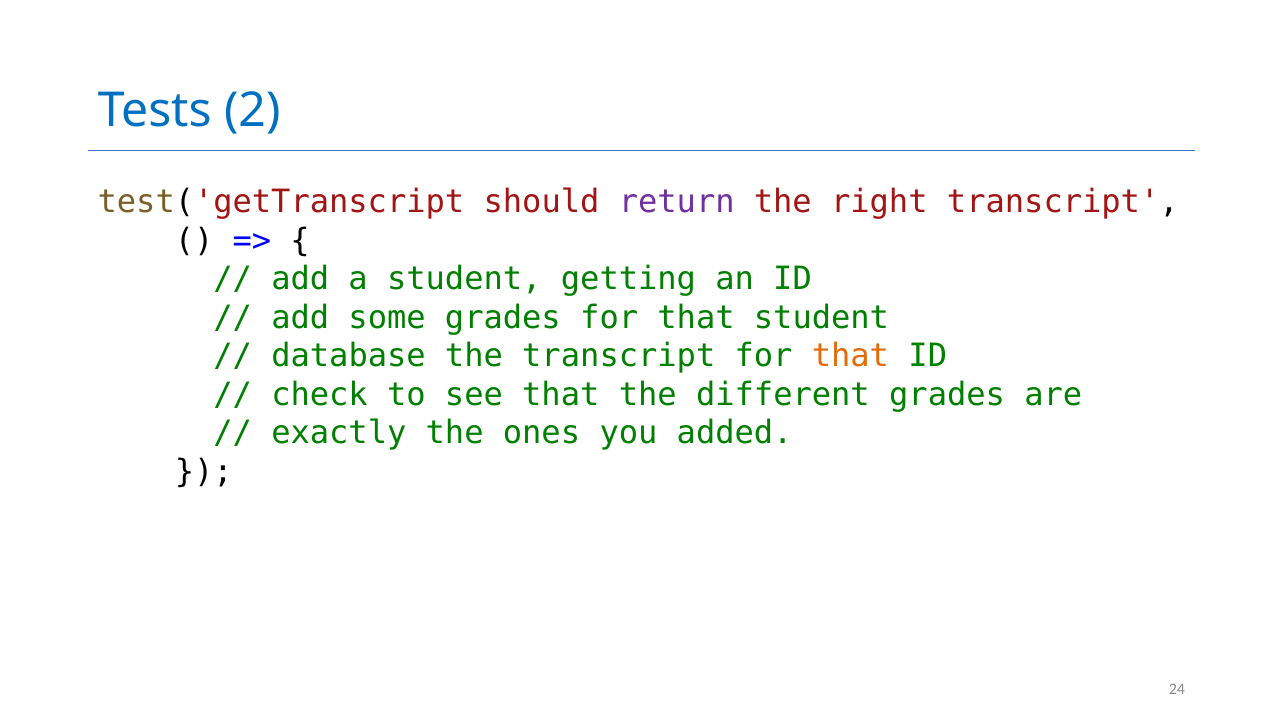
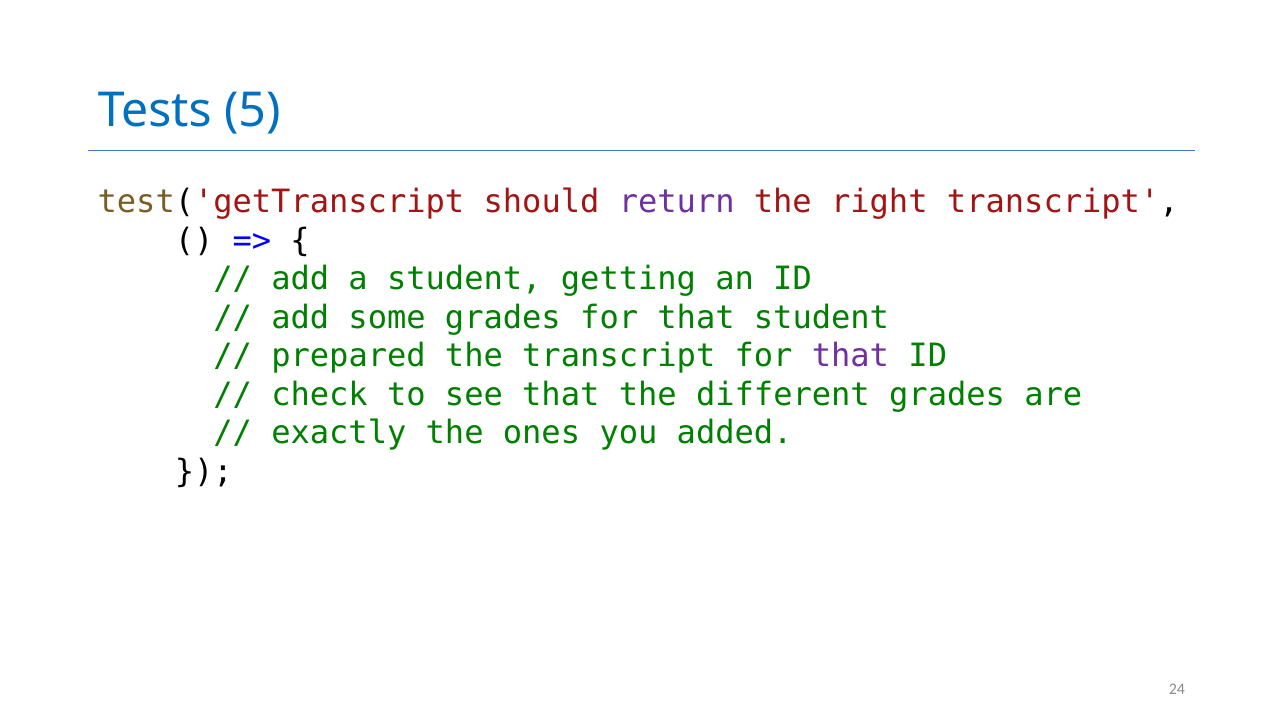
2: 2 -> 5
database: database -> prepared
that at (850, 356) colour: orange -> purple
